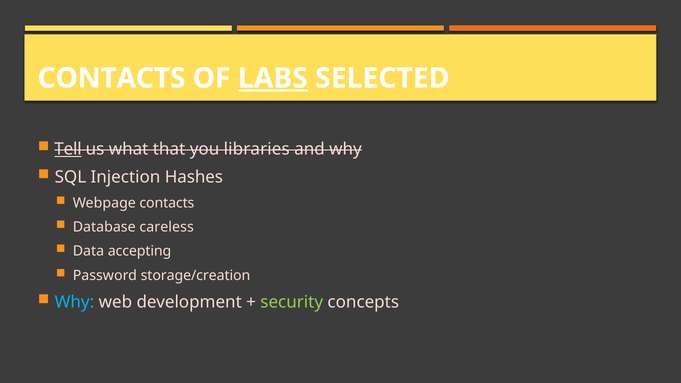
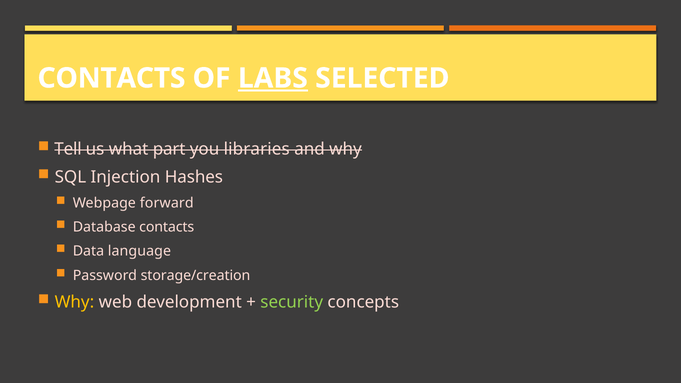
Tell underline: present -> none
that: that -> part
Webpage contacts: contacts -> forward
Database careless: careless -> contacts
accepting: accepting -> language
Why at (74, 302) colour: light blue -> yellow
